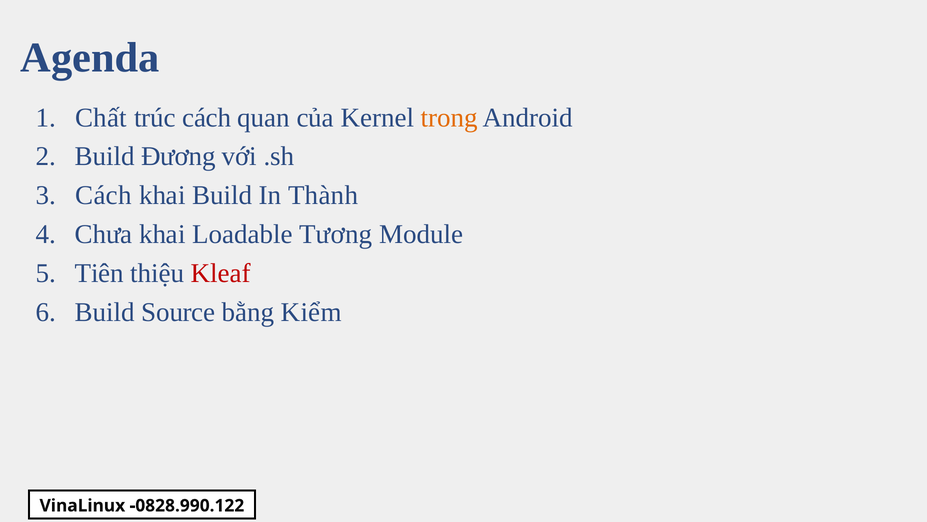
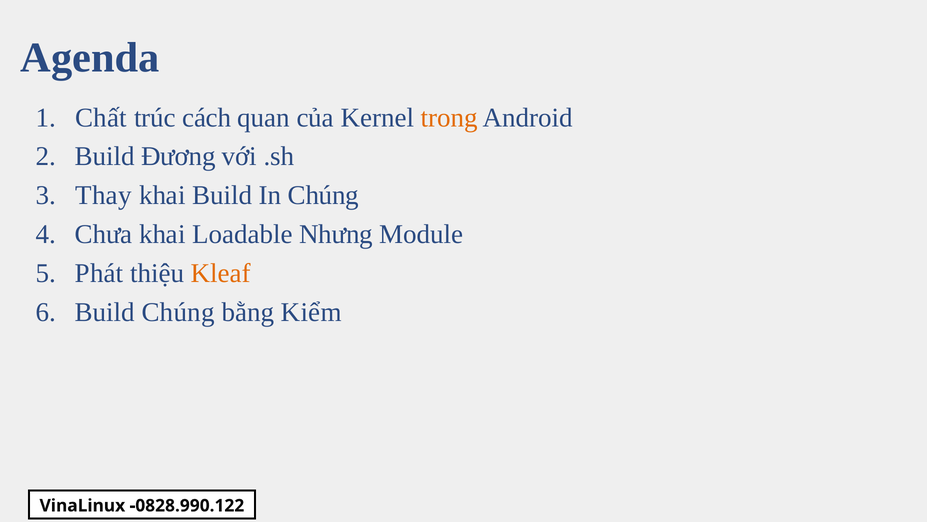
Cách at (103, 195): Cách -> Thay
In Thành: Thành -> Chúng
Tương: Tương -> Nhưng
Tiên: Tiên -> Phát
Kleaf colour: red -> orange
Build Source: Source -> Chúng
